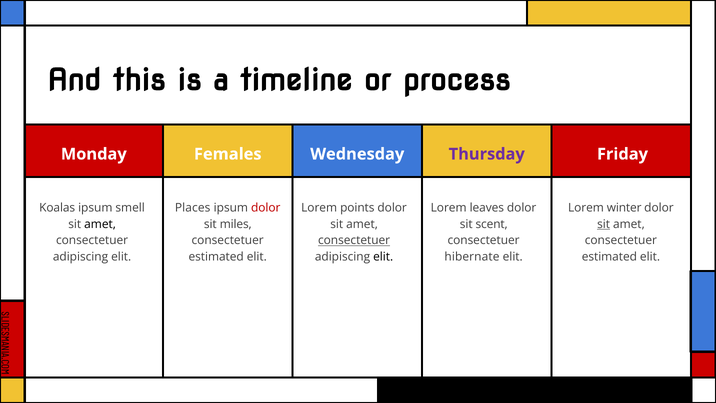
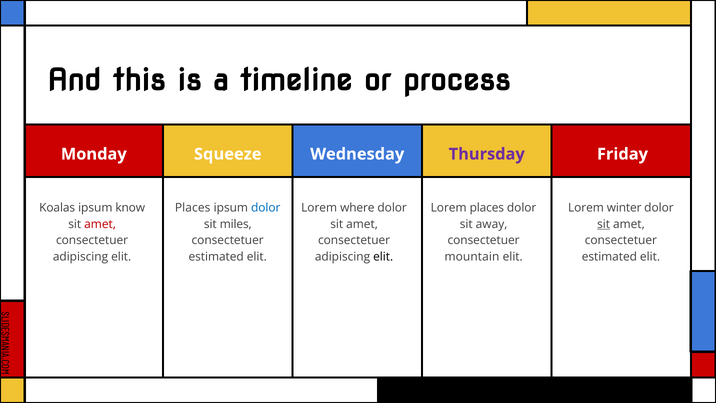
Females: Females -> Squeeze
smell: smell -> know
dolor at (266, 207) colour: red -> blue
points: points -> where
Lorem leaves: leaves -> places
amet at (100, 224) colour: black -> red
scent: scent -> away
consectetuer at (354, 240) underline: present -> none
hibernate: hibernate -> mountain
